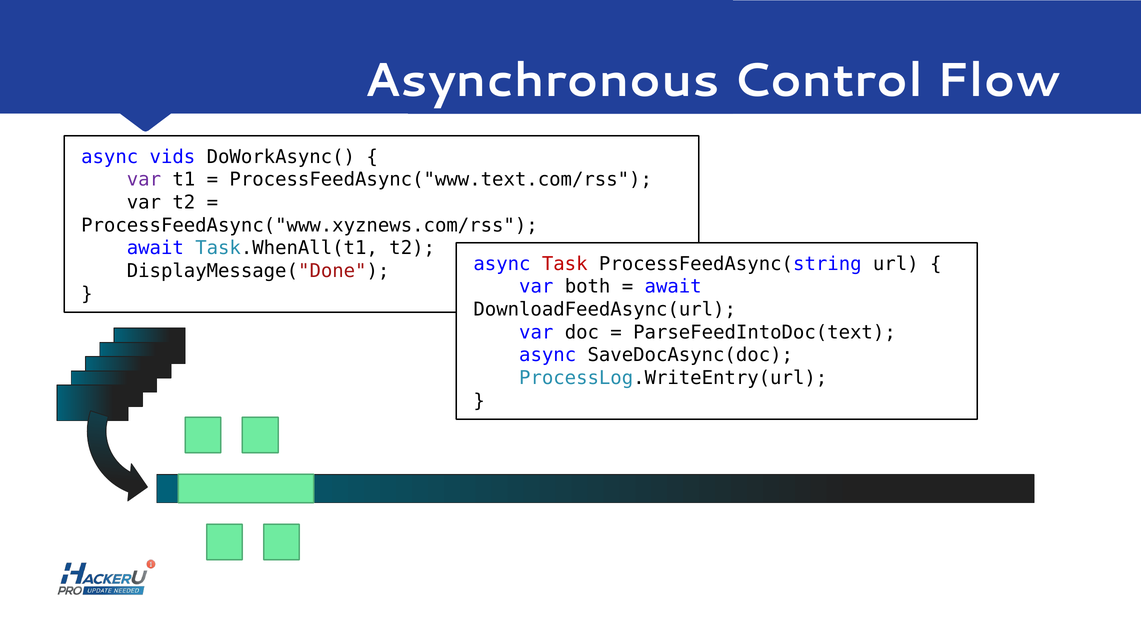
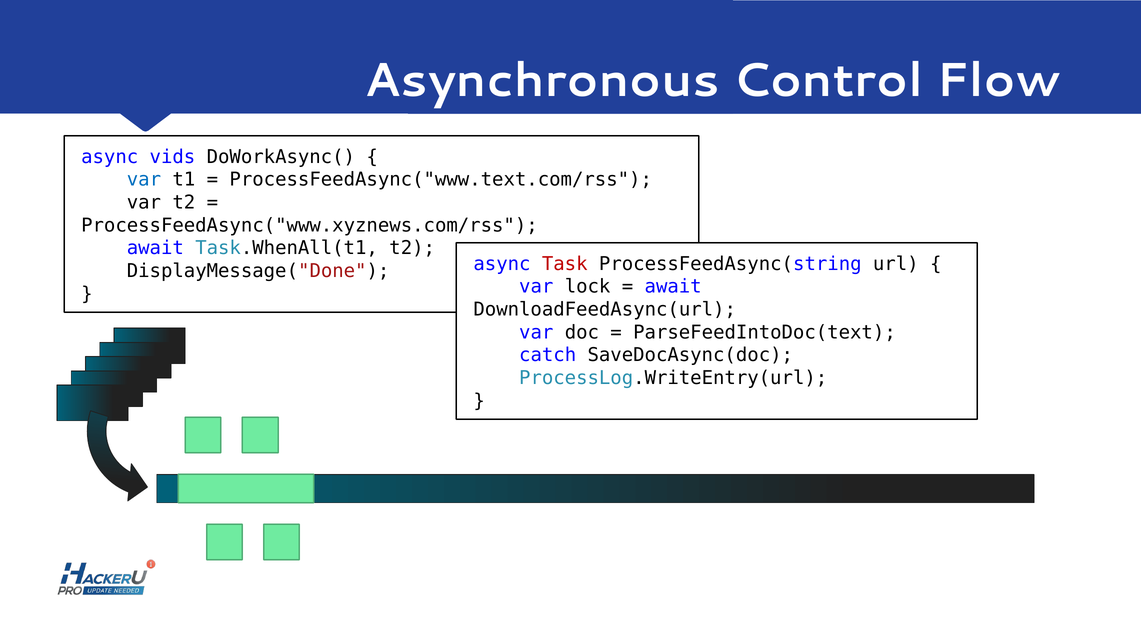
var at (144, 180) colour: purple -> blue
both: both -> lock
async at (548, 355): async -> catch
